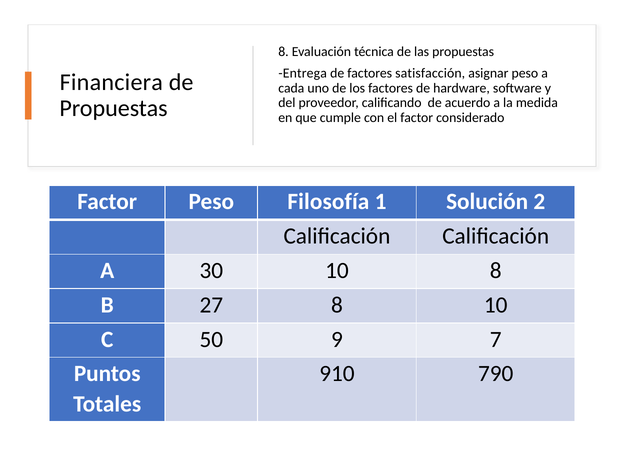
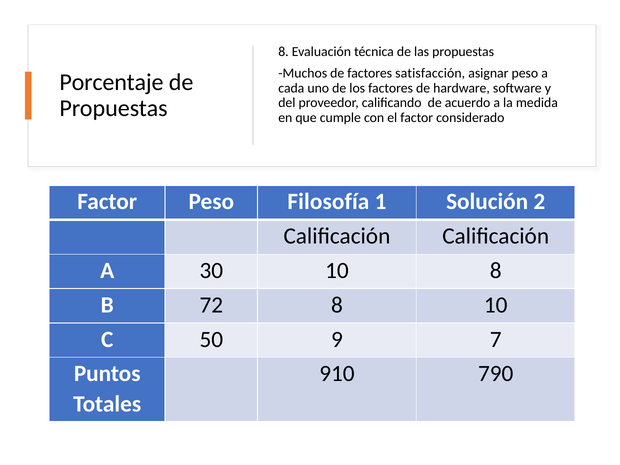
Entrega: Entrega -> Muchos
Financiera: Financiera -> Porcentaje
27: 27 -> 72
